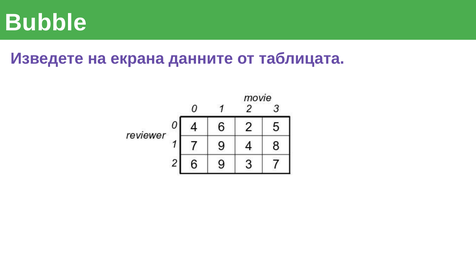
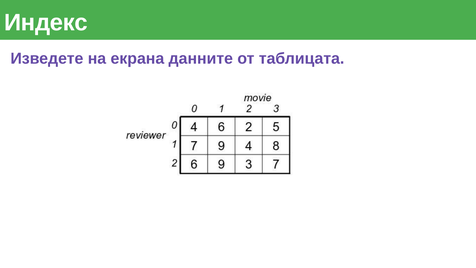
Bubble: Bubble -> Индекс
